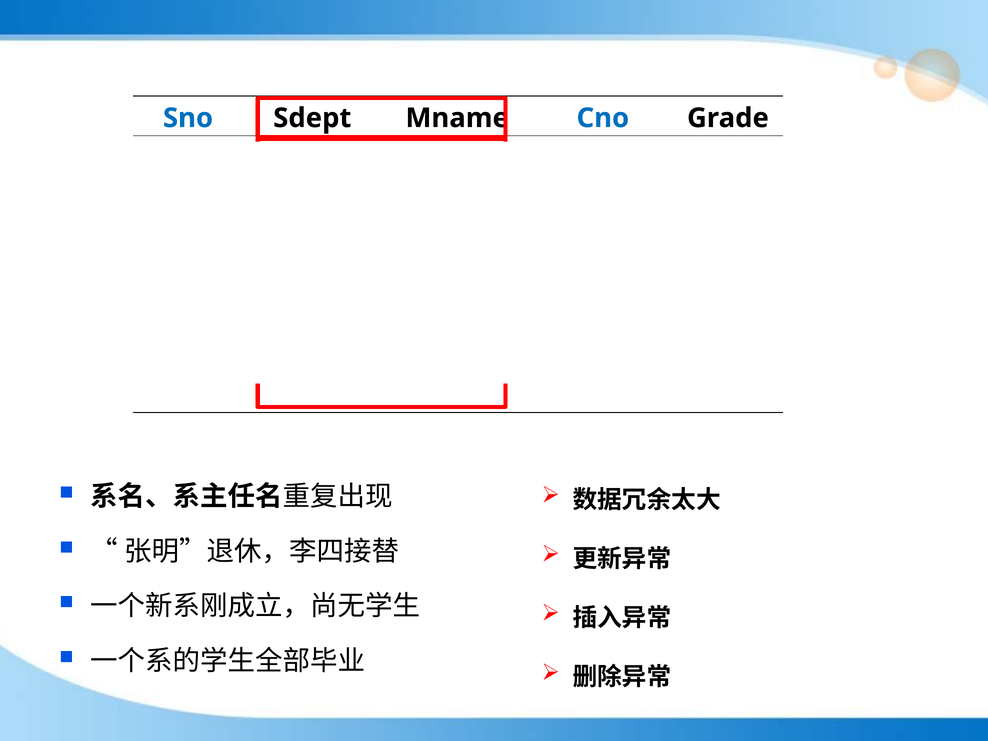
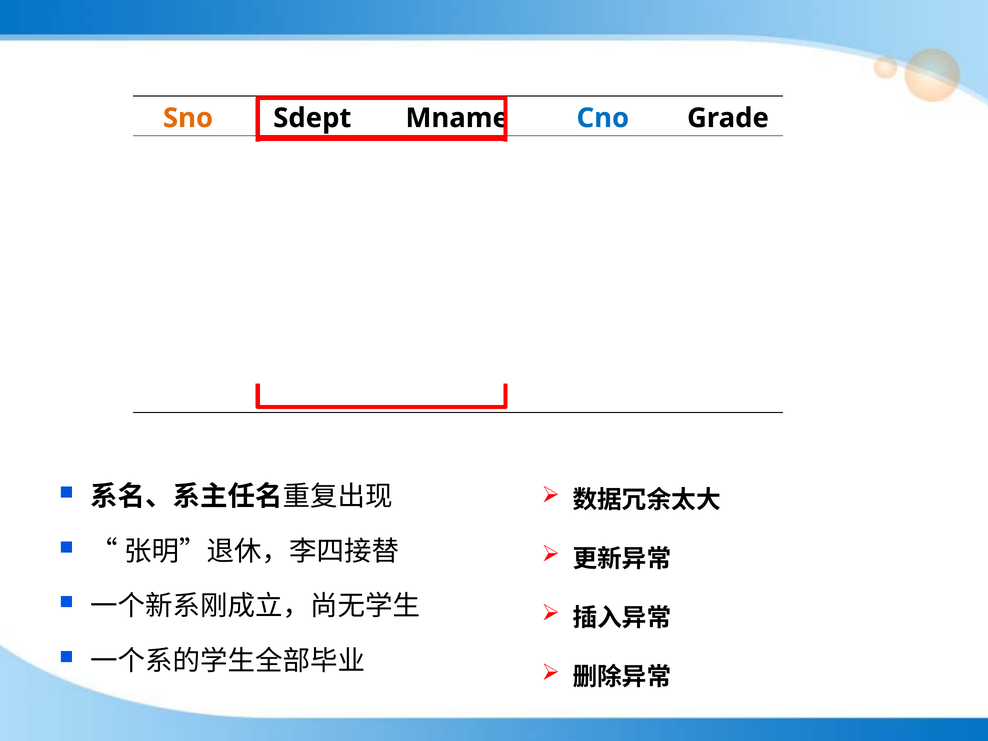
Sno colour: blue -> orange
